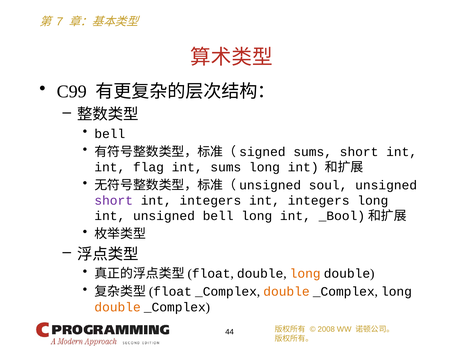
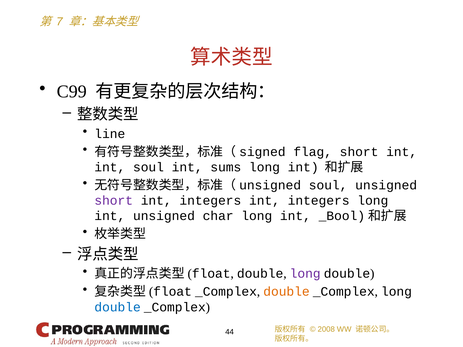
bell at (110, 134): bell -> line
sums at (313, 152): sums -> flag
int flag: flag -> soul
unsigned bell: bell -> char
long at (305, 274) colour: orange -> purple
double at (118, 307) colour: orange -> blue
